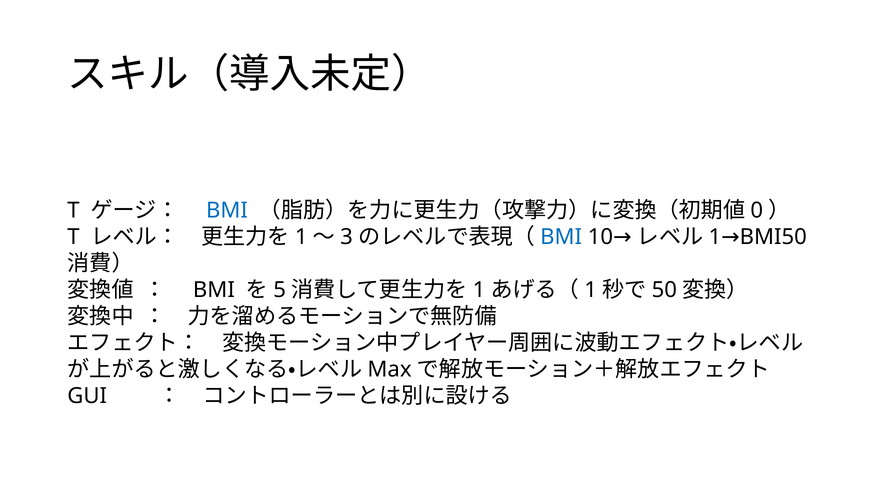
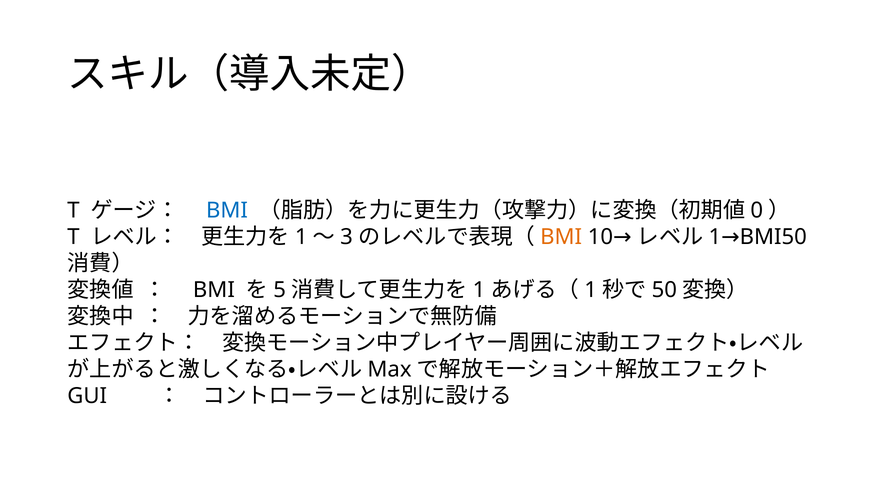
BMI at (561, 237) colour: blue -> orange
